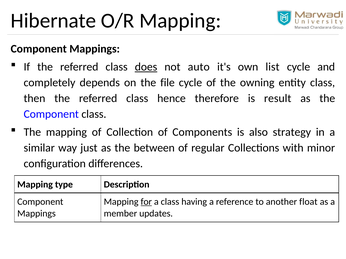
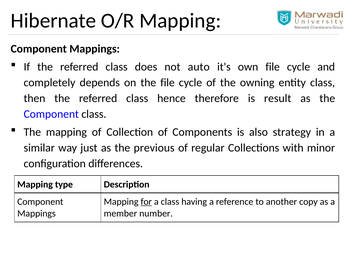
does underline: present -> none
own list: list -> file
between: between -> previous
float: float -> copy
updates: updates -> number
